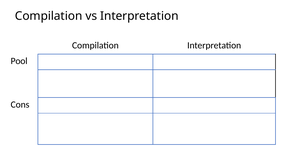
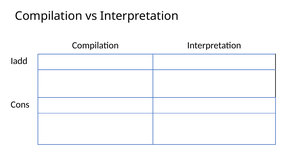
Pool: Pool -> Iadd
